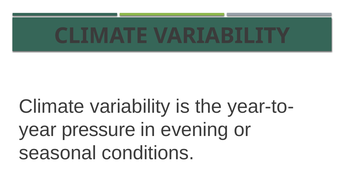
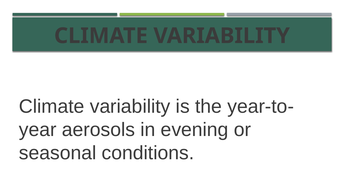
pressure: pressure -> aerosols
